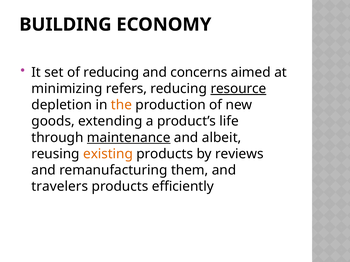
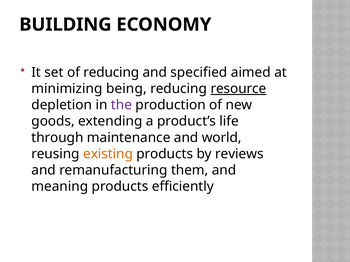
concerns: concerns -> specified
refers: refers -> being
the colour: orange -> purple
maintenance underline: present -> none
albeit: albeit -> world
travelers: travelers -> meaning
